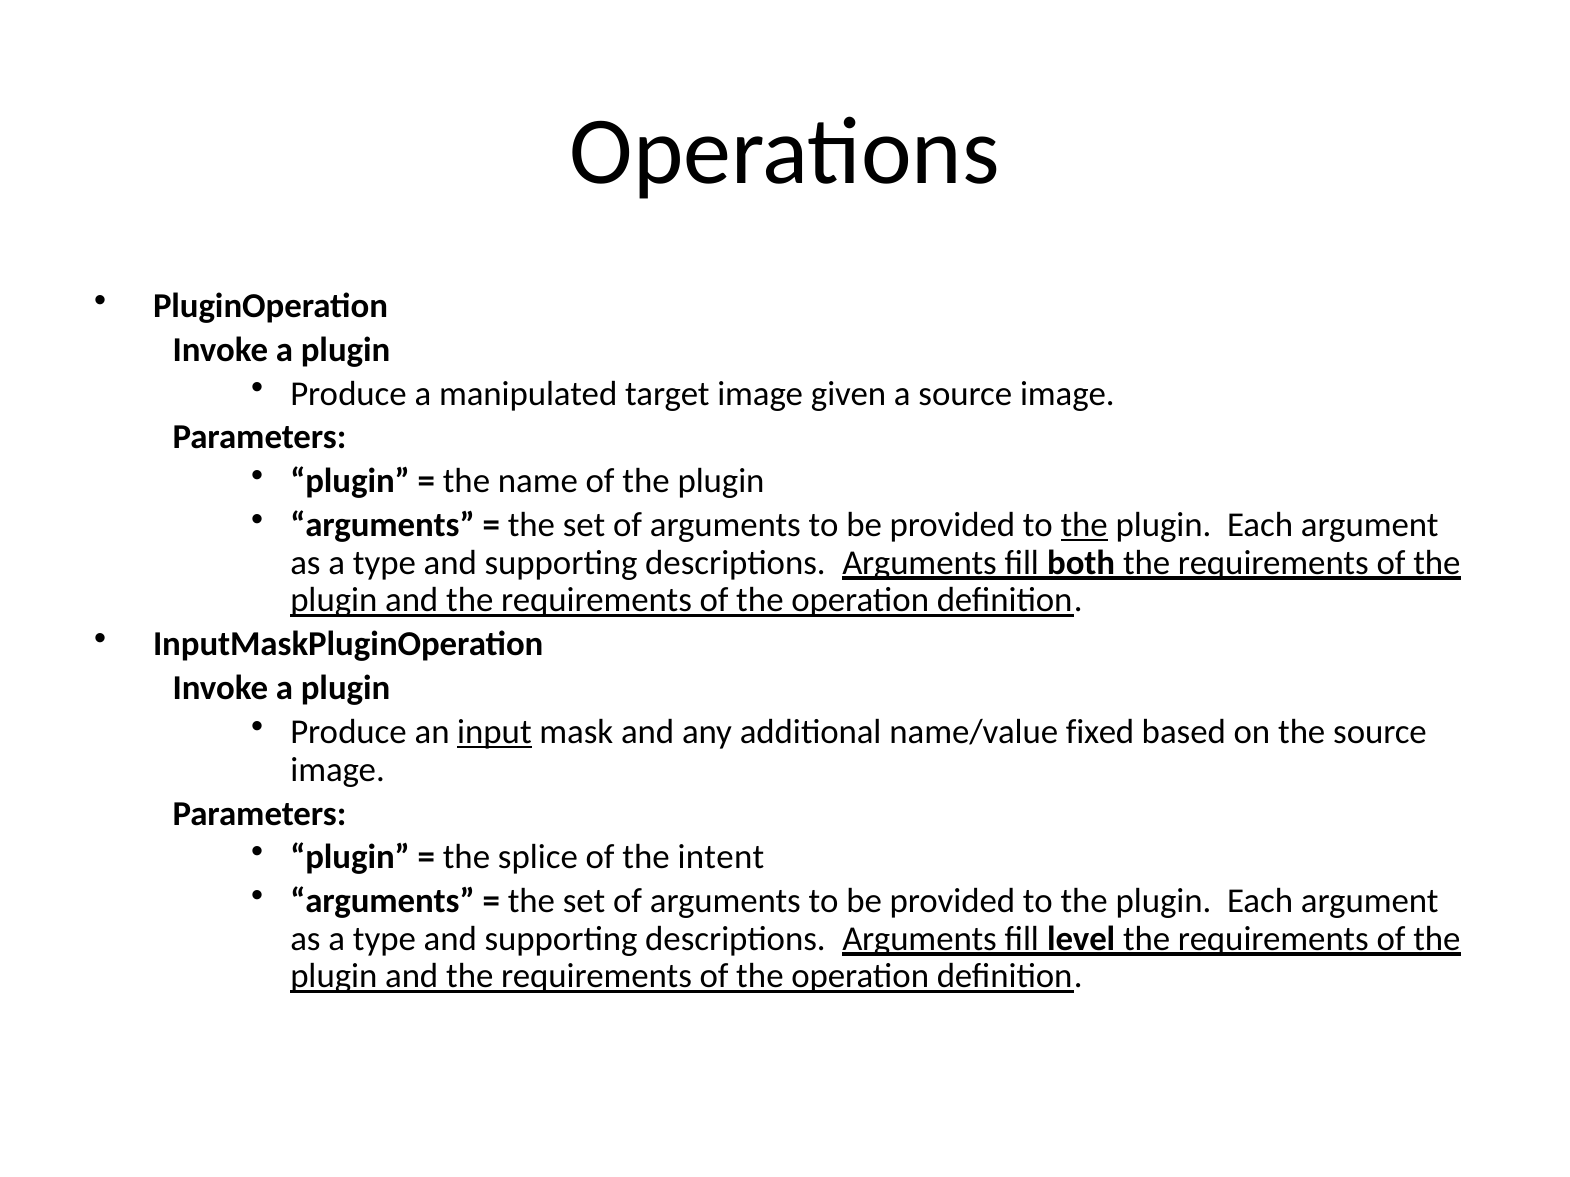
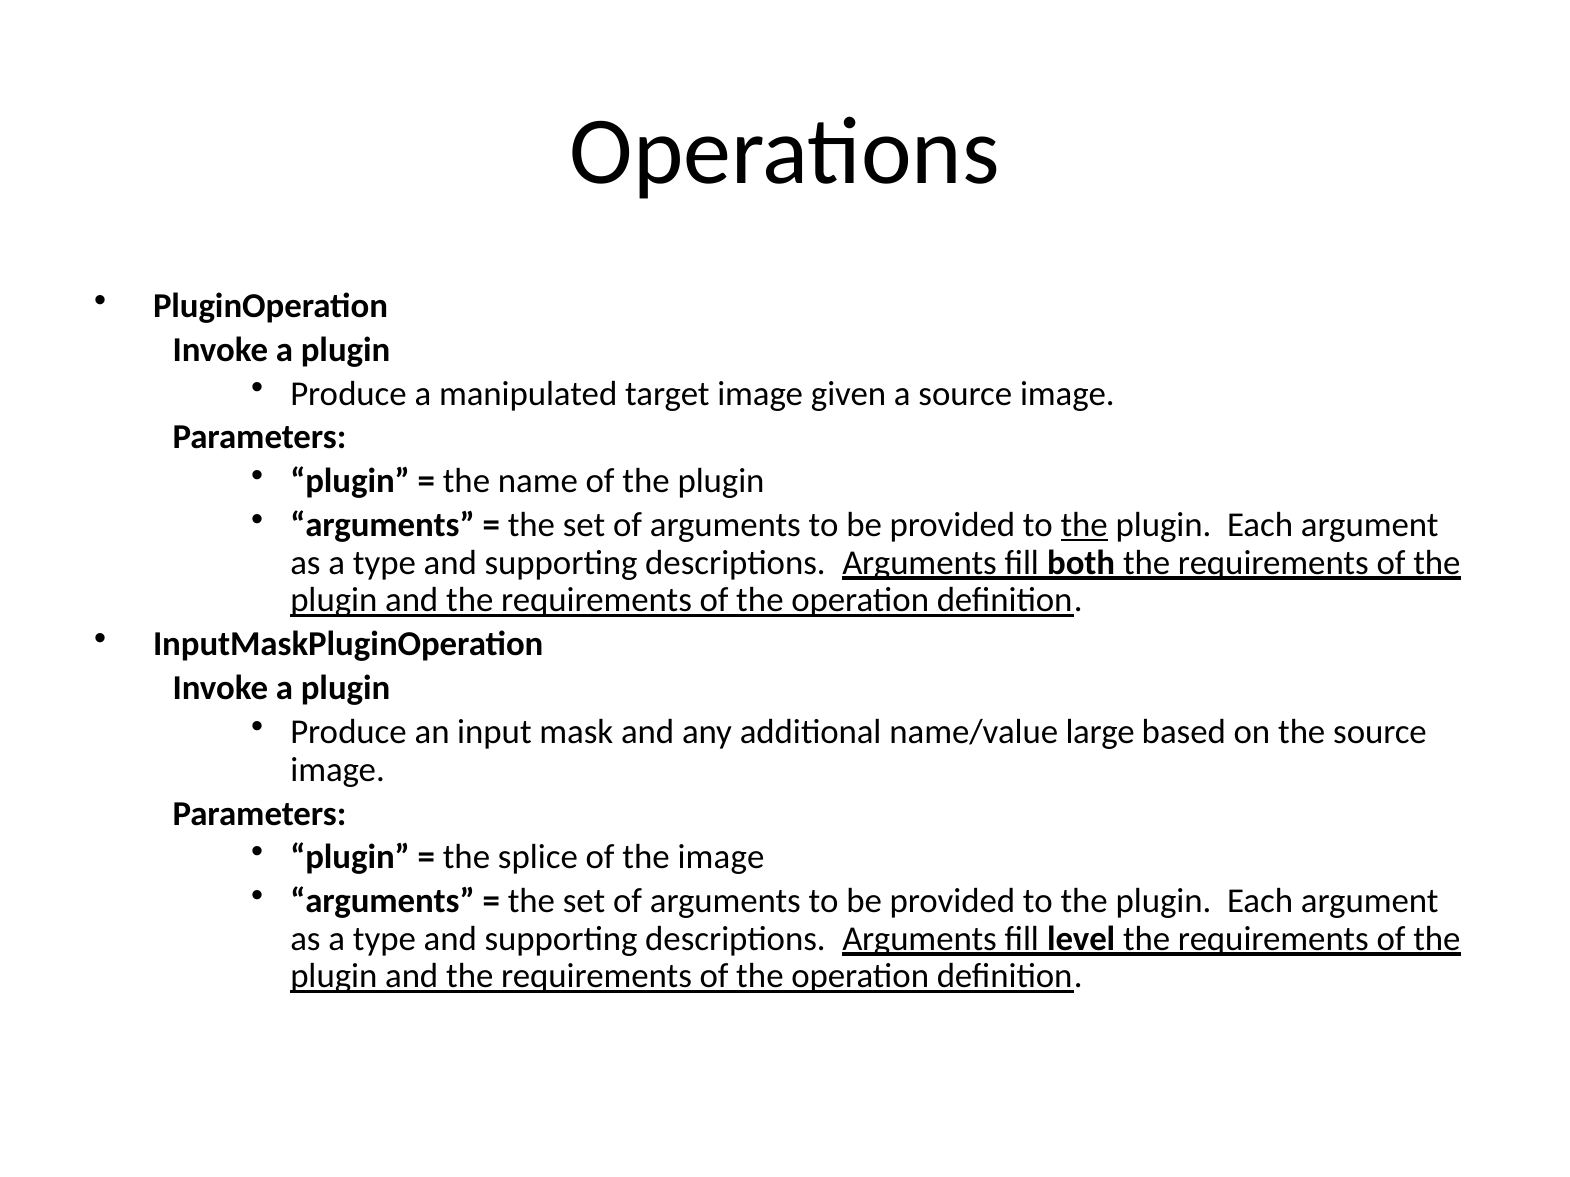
input underline: present -> none
fixed: fixed -> large
the intent: intent -> image
